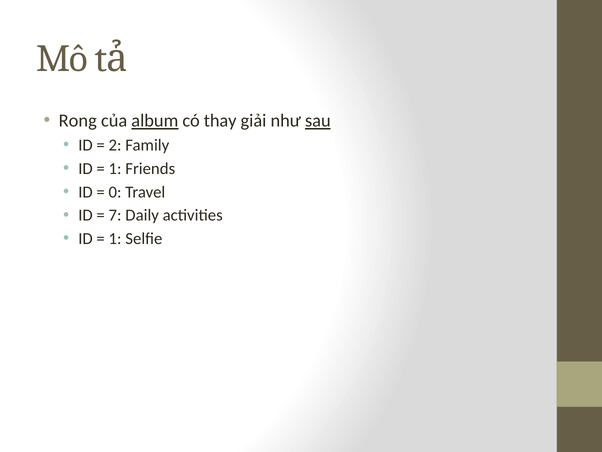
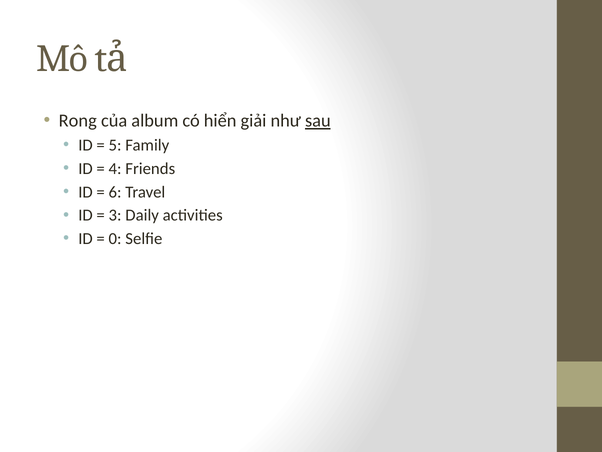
album underline: present -> none
thay: thay -> hiển
2: 2 -> 5
1 at (115, 168): 1 -> 4
0: 0 -> 6
7: 7 -> 3
1 at (115, 239): 1 -> 0
